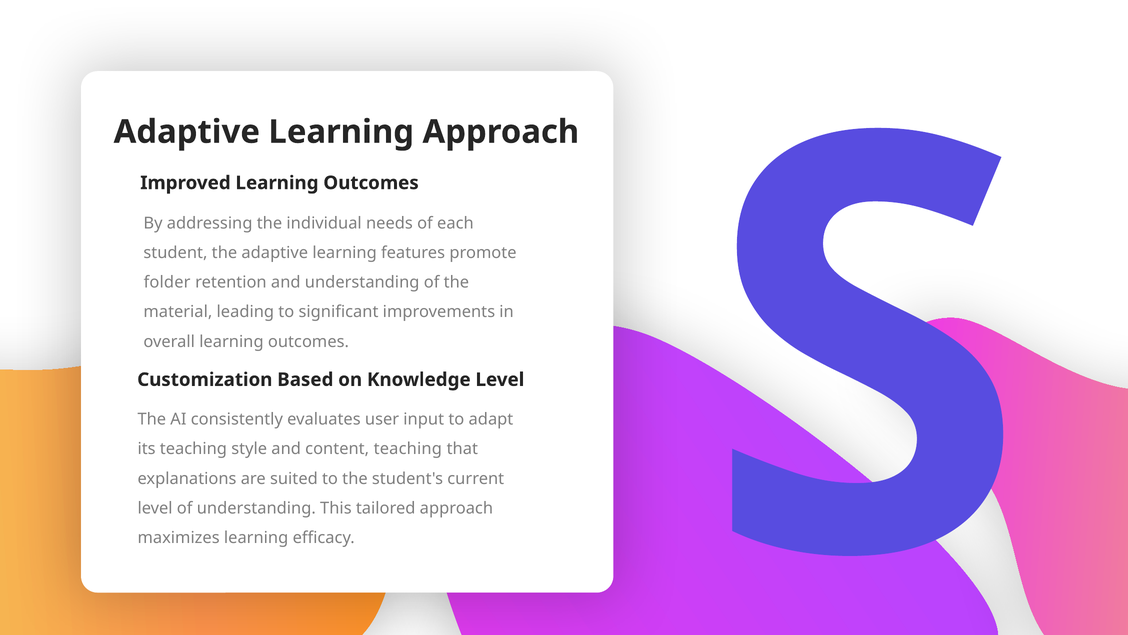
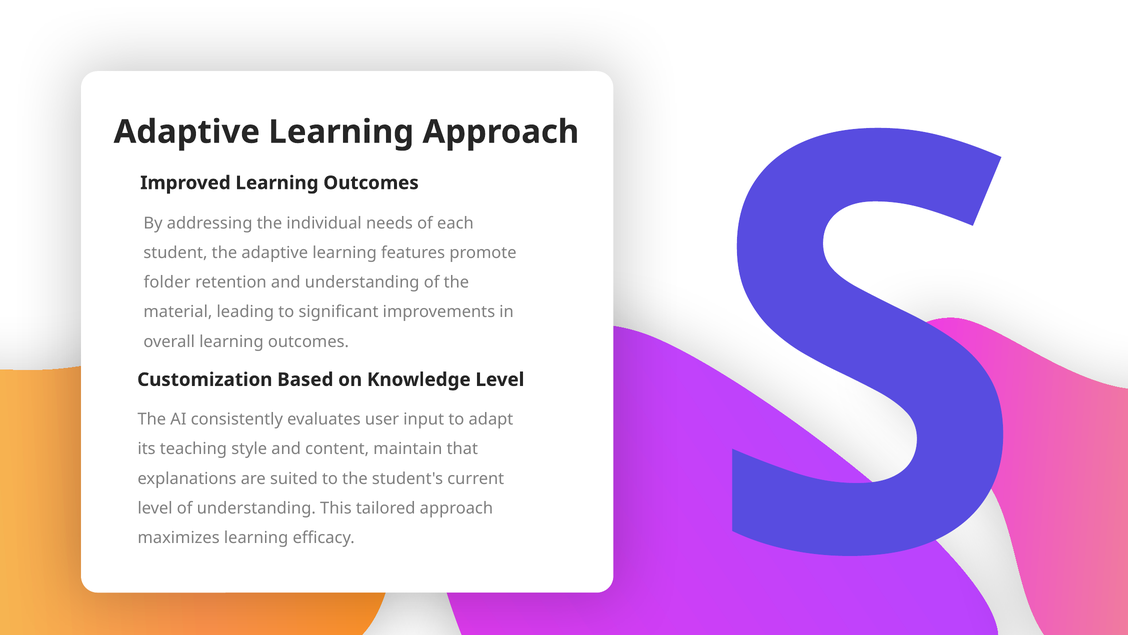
content teaching: teaching -> maintain
